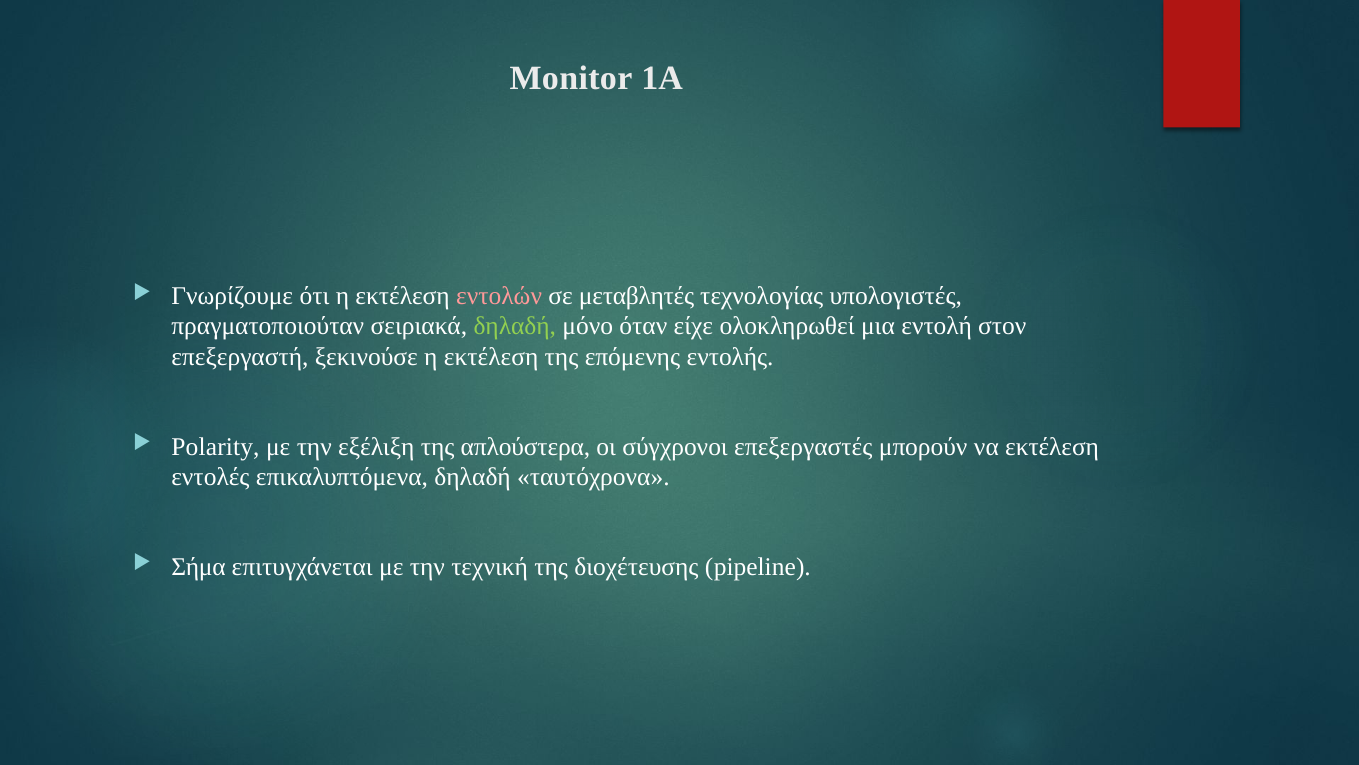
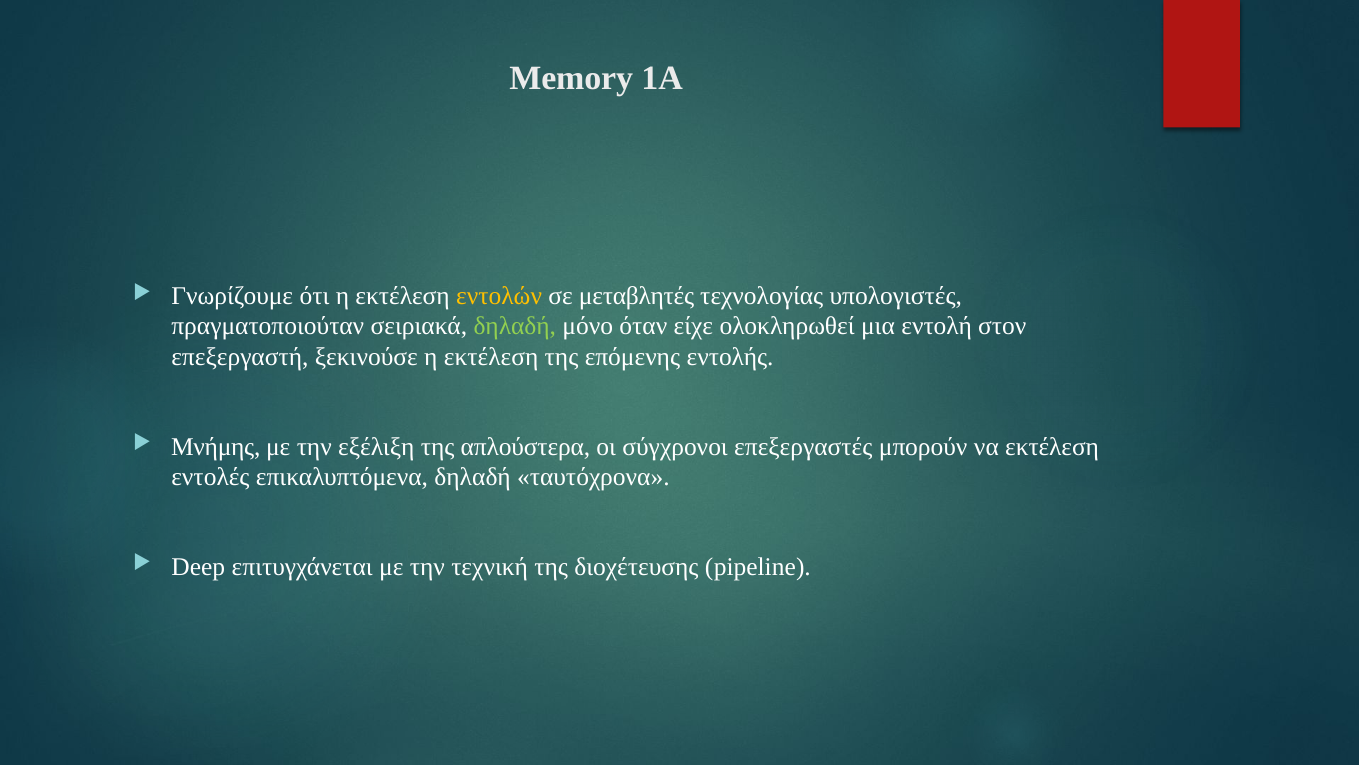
Monitor: Monitor -> Memory
εντολών colour: pink -> yellow
Polarity: Polarity -> Μνήμης
Σήμα: Σήμα -> Deep
